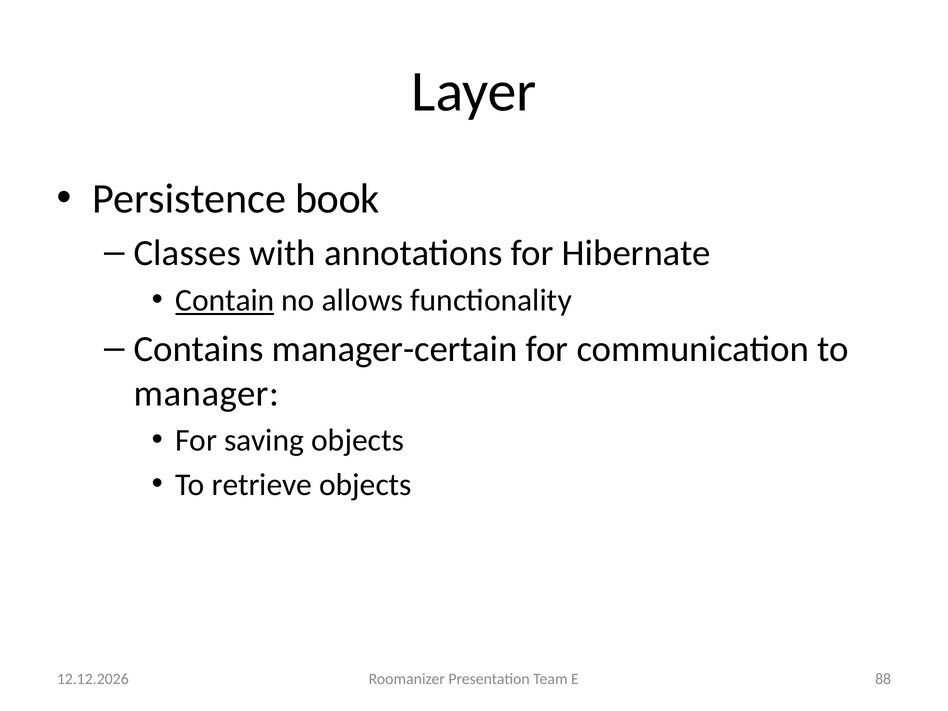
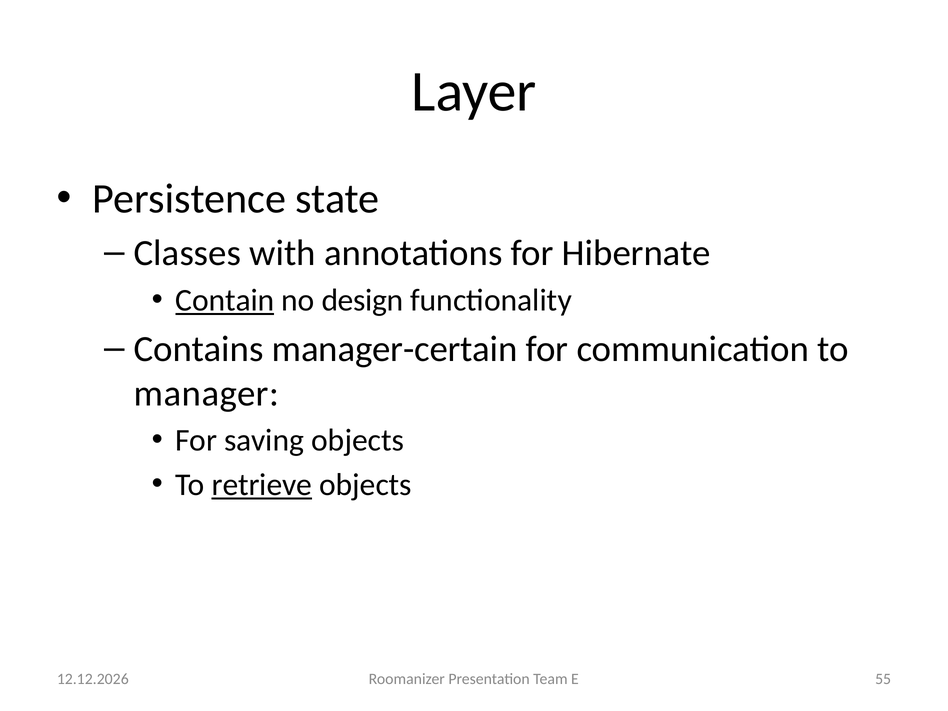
book: book -> state
allows: allows -> design
retrieve underline: none -> present
88: 88 -> 55
